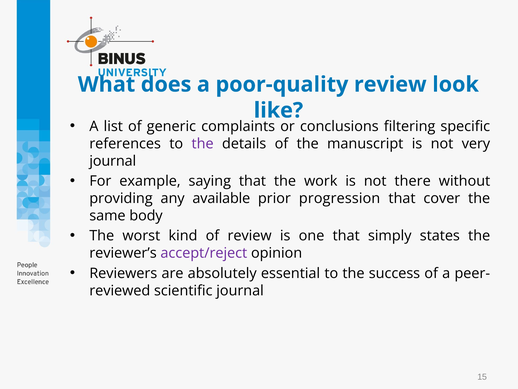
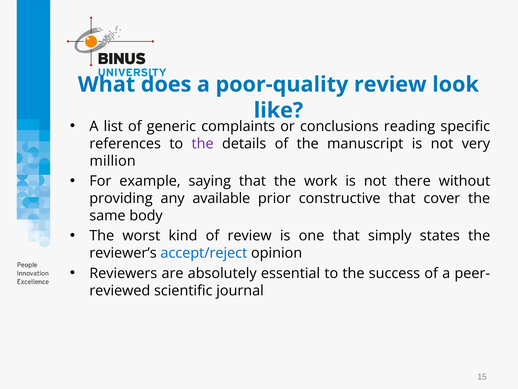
filtering: filtering -> reading
journal at (113, 161): journal -> million
progression: progression -> constructive
accept/reject colour: purple -> blue
